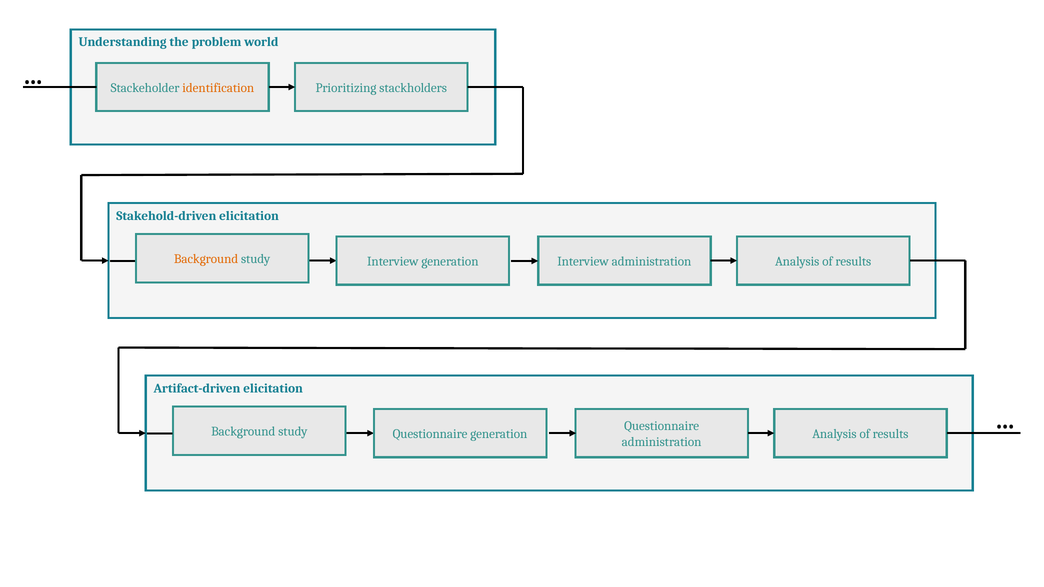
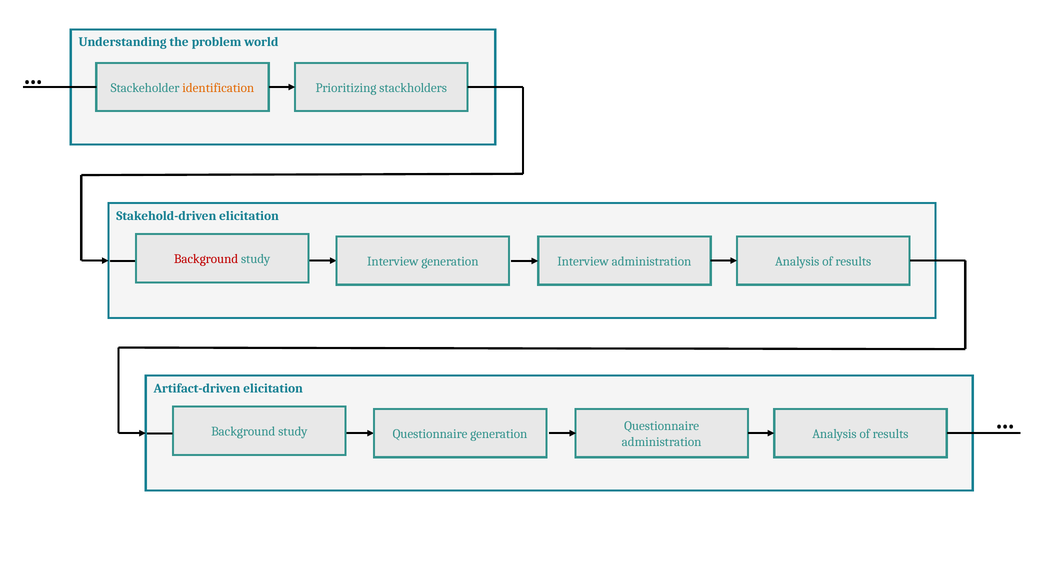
Background at (206, 259) colour: orange -> red
